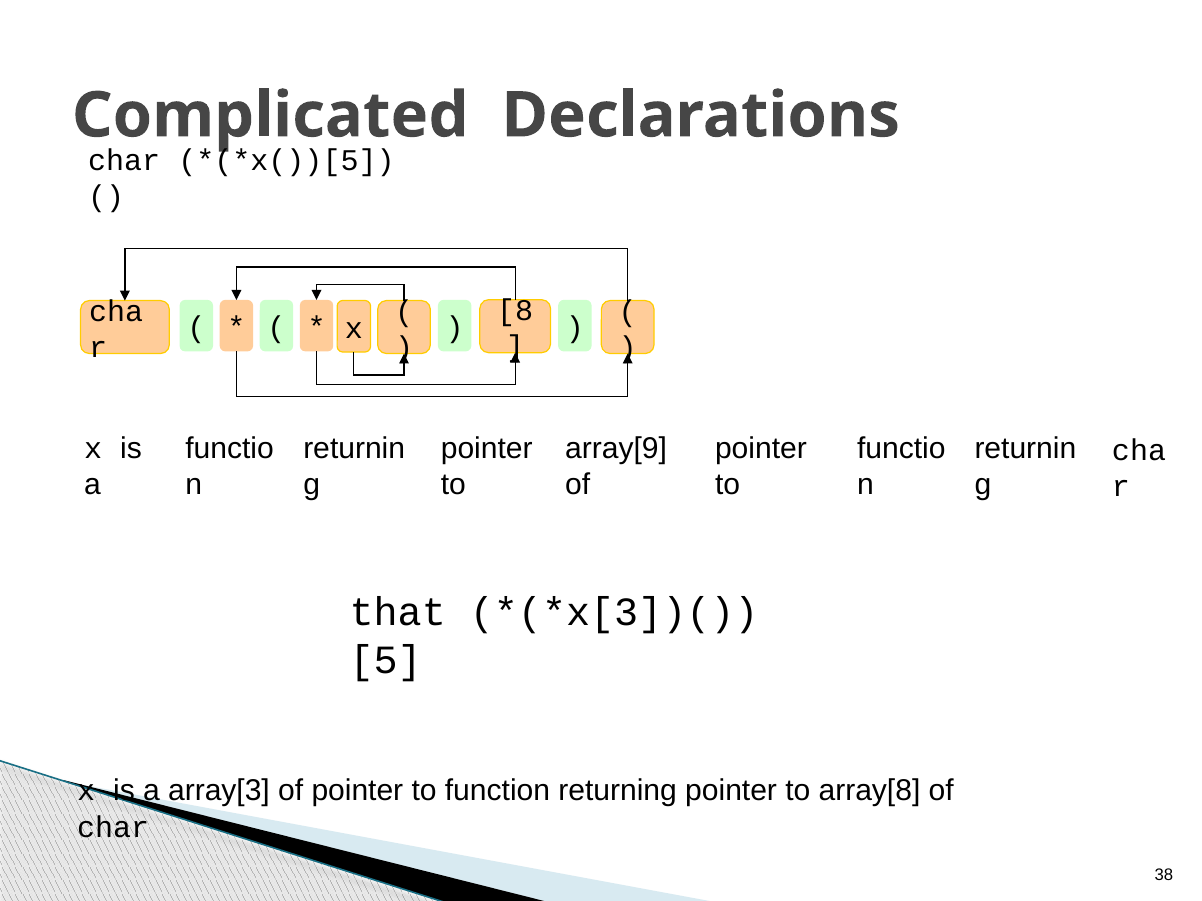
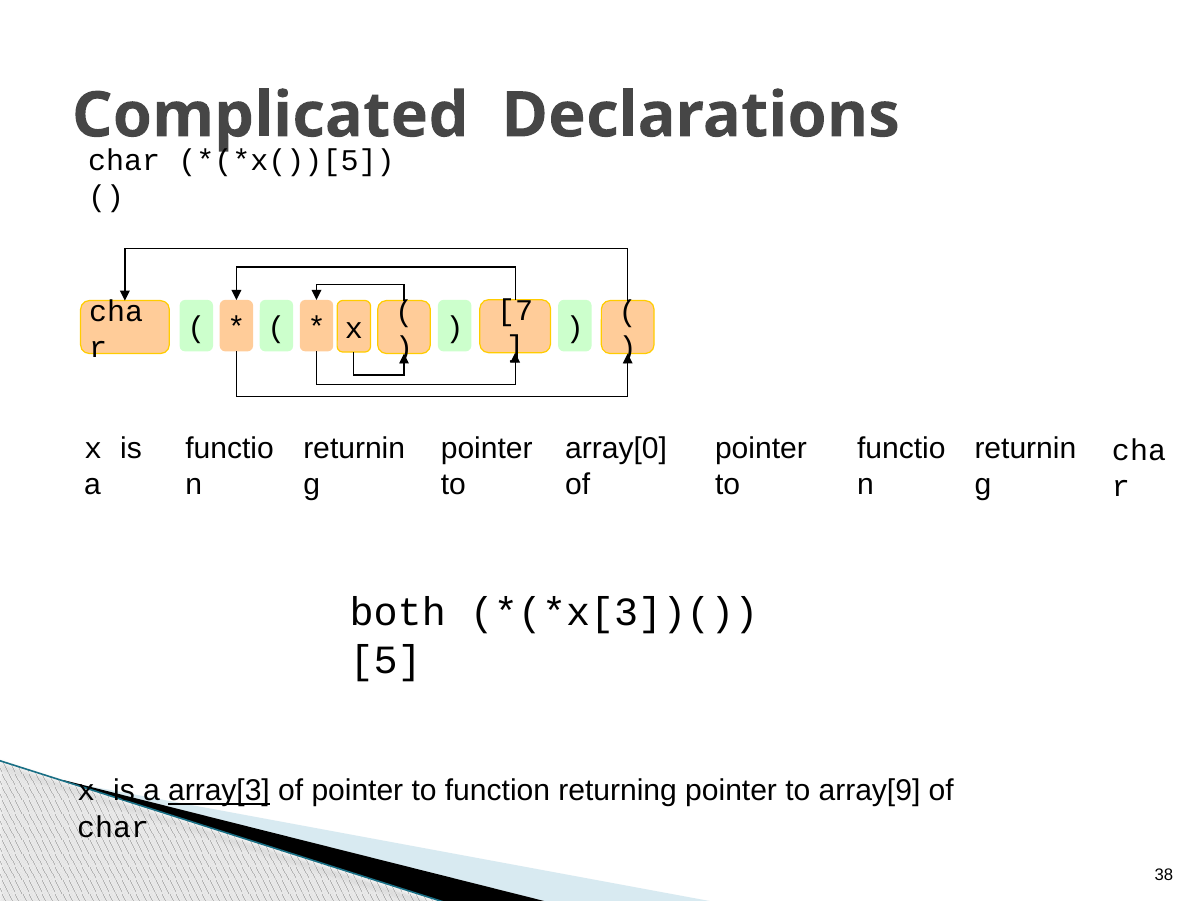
8: 8 -> 7
array[9: array[9 -> array[0
that: that -> both
array[3 underline: none -> present
array[8: array[8 -> array[9
